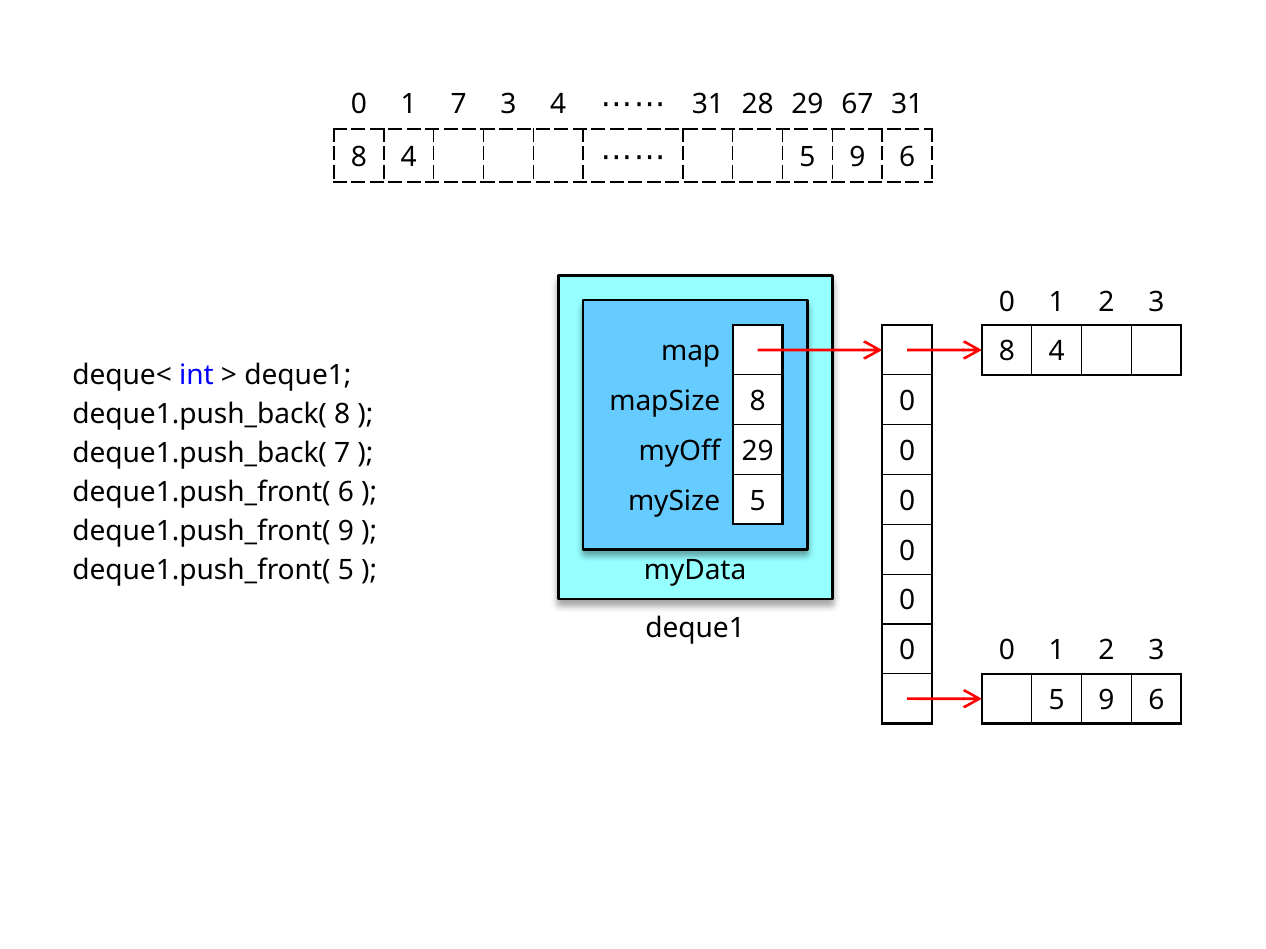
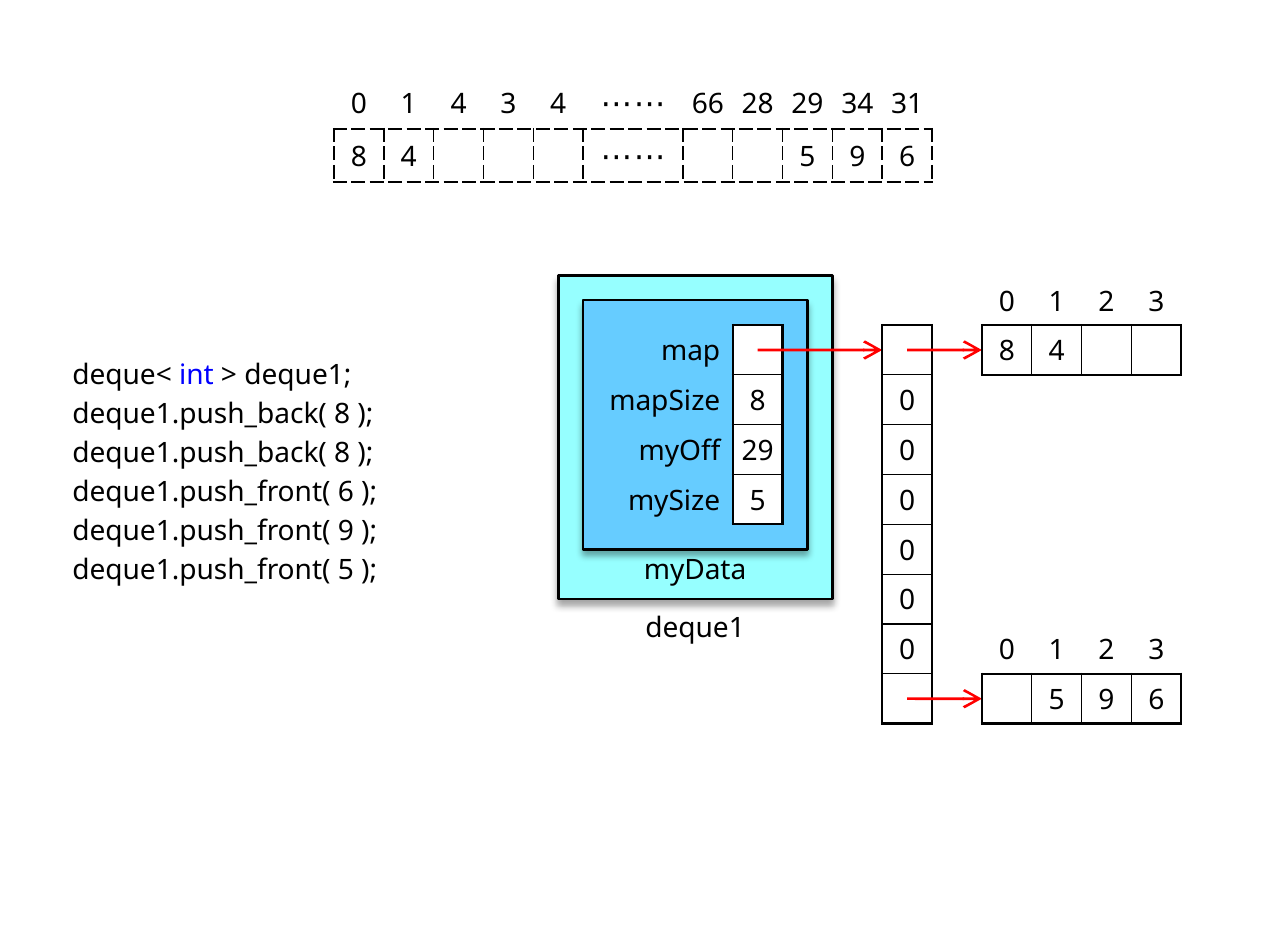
1 7: 7 -> 4
31 at (708, 104): 31 -> 66
67: 67 -> 34
7 at (342, 453): 7 -> 8
